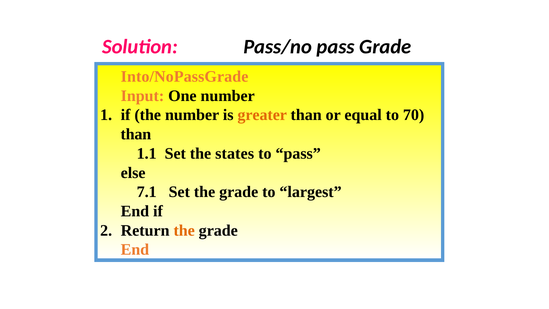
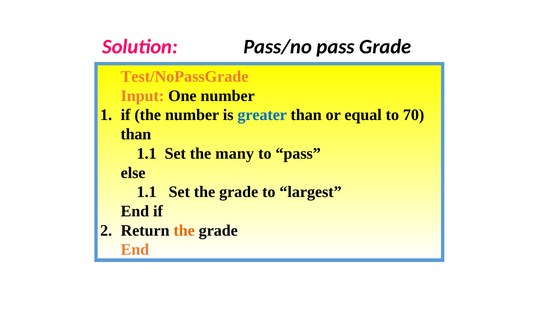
Into/NoPassGrade: Into/NoPassGrade -> Test/NoPassGrade
greater colour: orange -> blue
states: states -> many
7.1 at (147, 192): 7.1 -> 1.1
